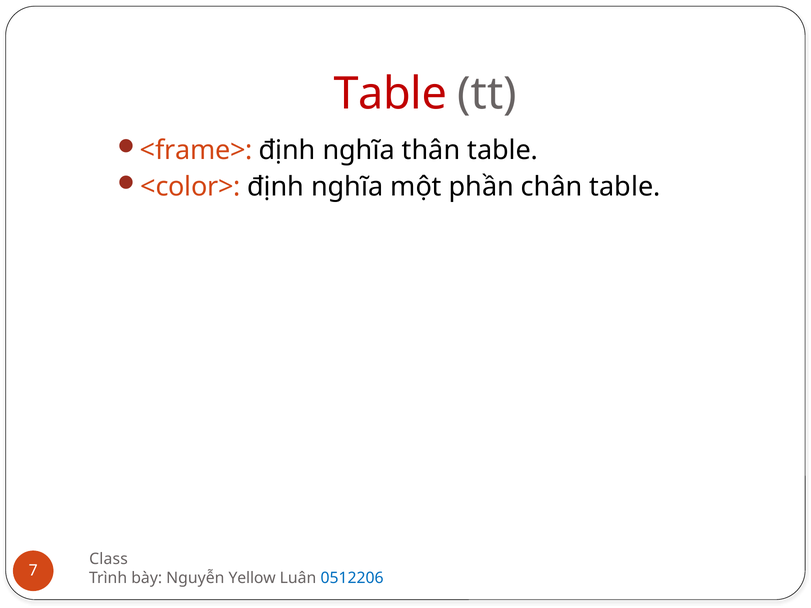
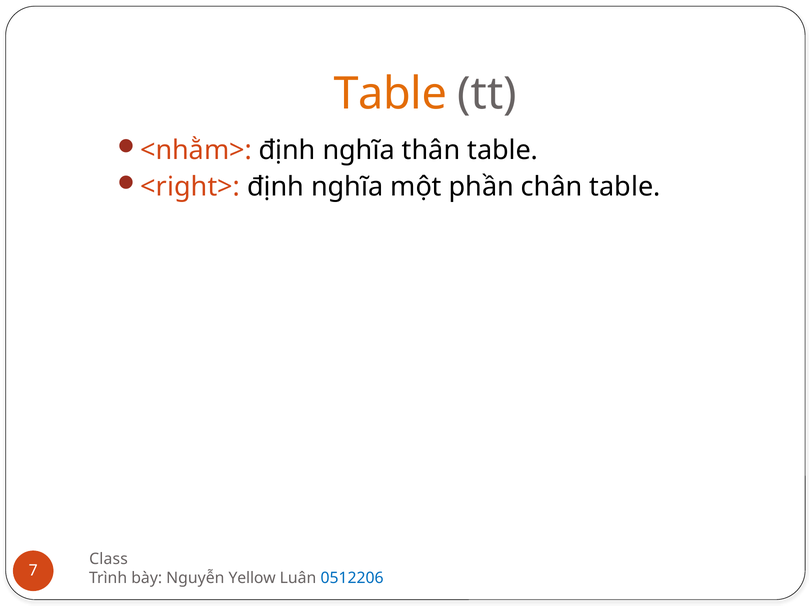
Table at (390, 94) colour: red -> orange
<frame>: <frame> -> <nhằm>
<color>: <color> -> <right>
